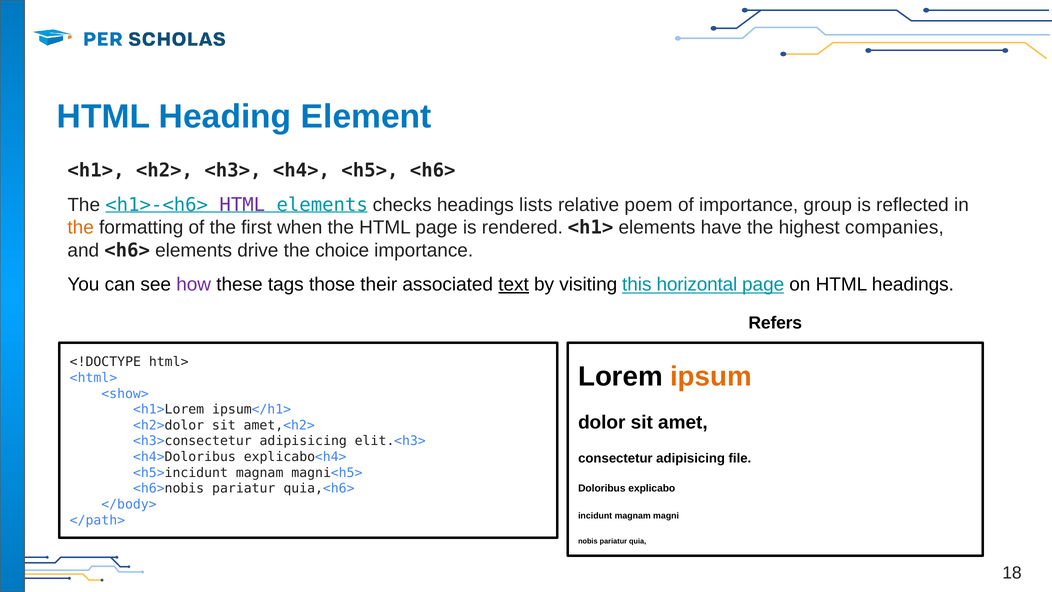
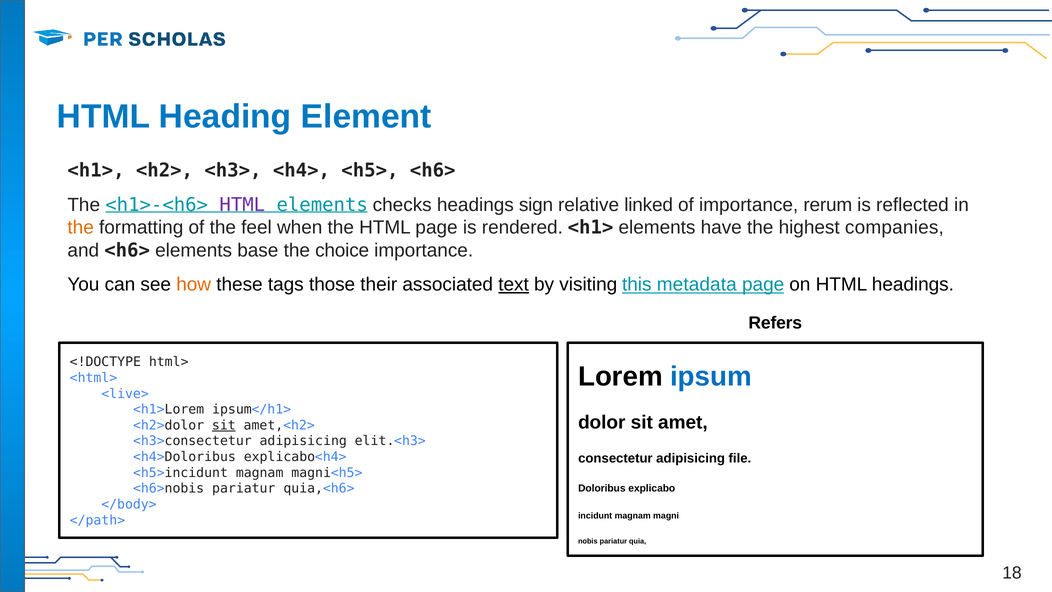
lists: lists -> sign
poem: poem -> linked
group: group -> rerum
first: first -> feel
drive: drive -> base
how colour: purple -> orange
horizontal: horizontal -> metadata
ipsum colour: orange -> blue
<show>: <show> -> <live>
sit at (224, 425) underline: none -> present
